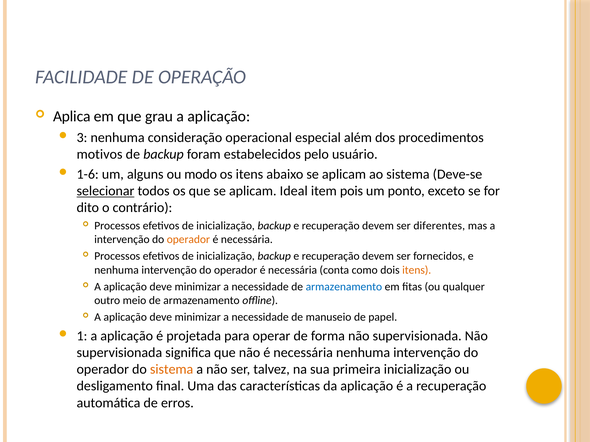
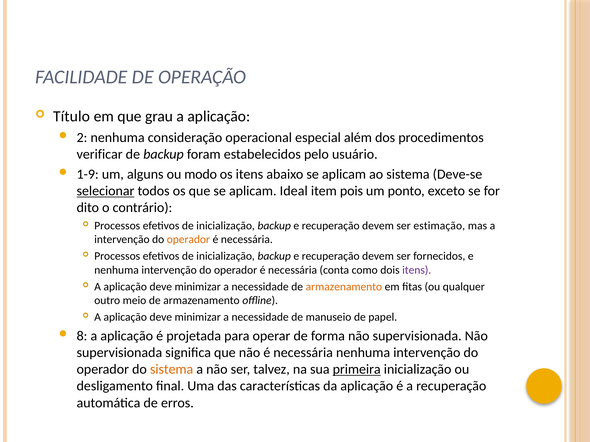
Aplica: Aplica -> Título
3: 3 -> 2
motivos: motivos -> verificar
1-6: 1-6 -> 1-9
diferentes: diferentes -> estimação
itens at (417, 270) colour: orange -> purple
armazenamento at (344, 287) colour: blue -> orange
1: 1 -> 8
primeira underline: none -> present
